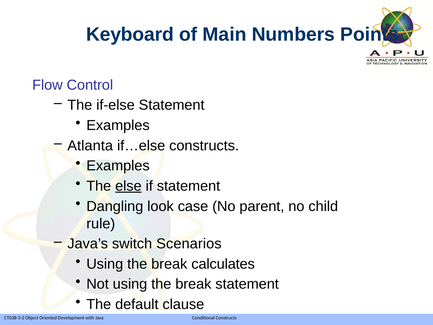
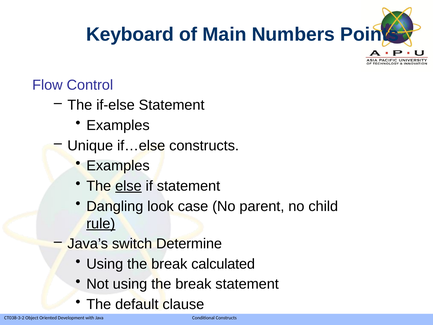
Atlanta: Atlanta -> Unique
rule underline: none -> present
Scenarios: Scenarios -> Determine
calculates: calculates -> calculated
